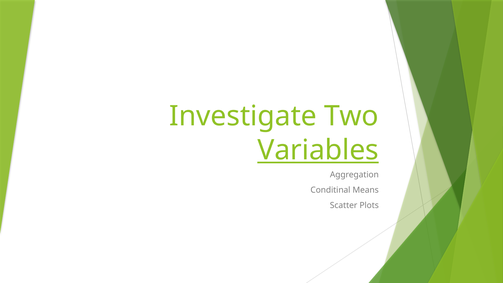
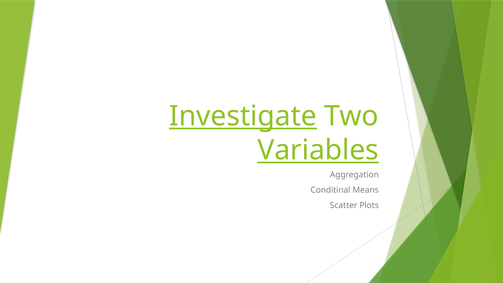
Investigate underline: none -> present
